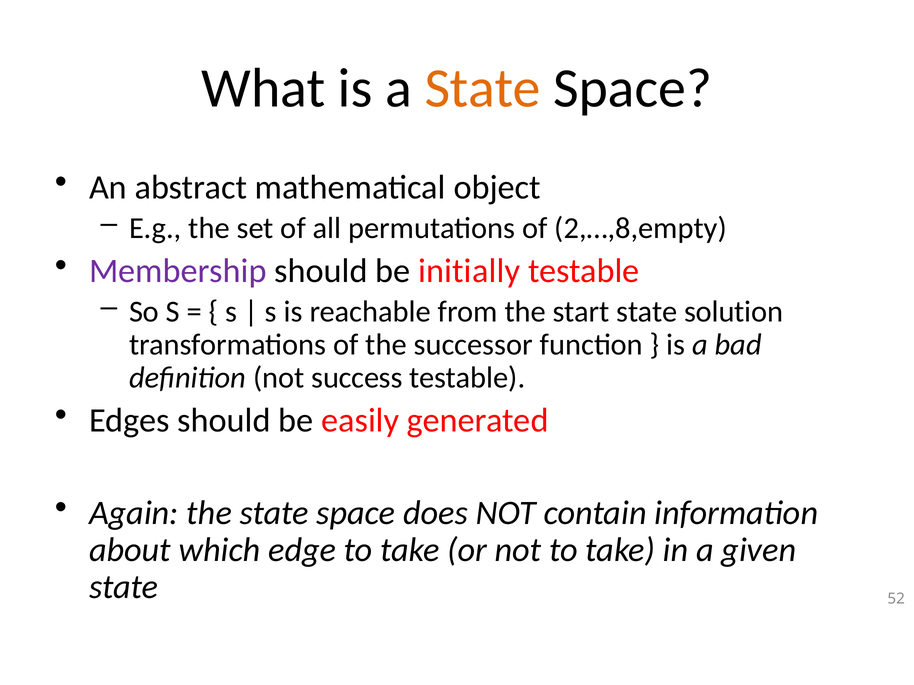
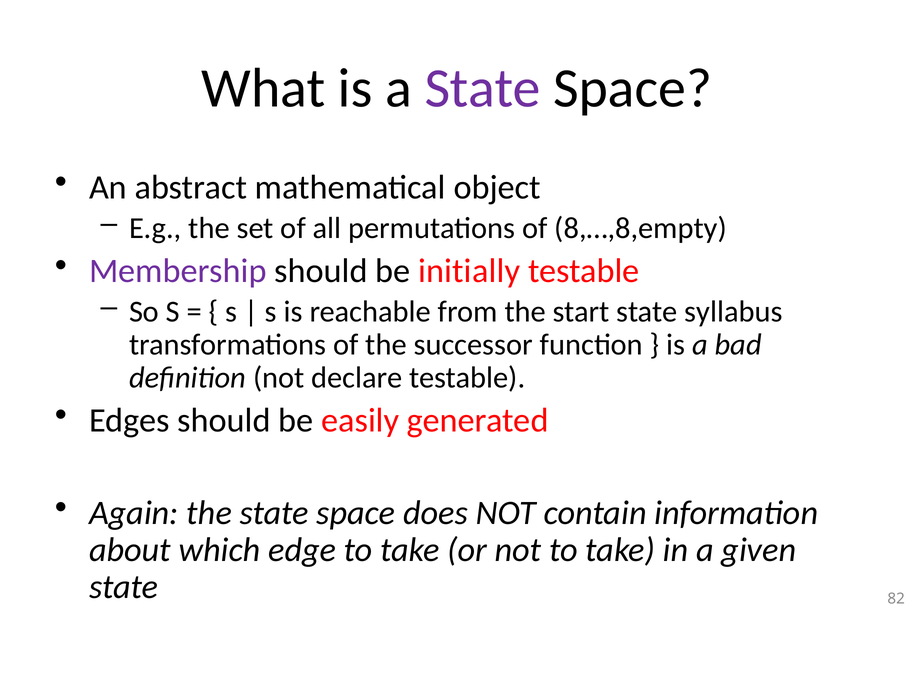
State at (483, 88) colour: orange -> purple
2,…,8,empty: 2,…,8,empty -> 8,…,8,empty
solution: solution -> syllabus
success: success -> declare
52: 52 -> 82
